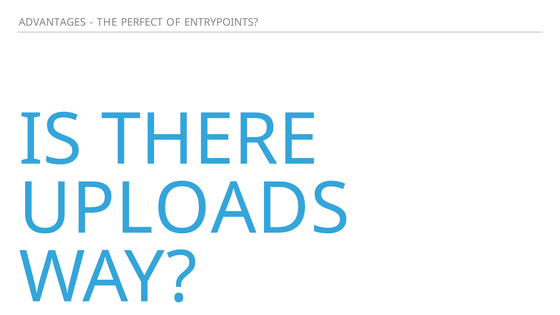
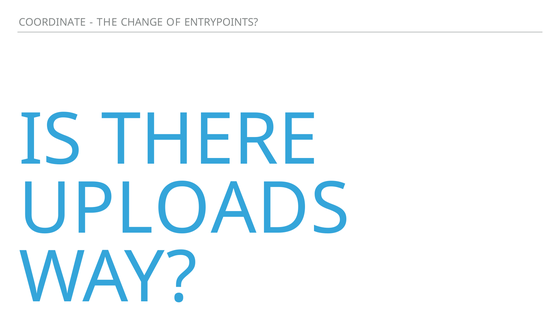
ADVANTAGES: ADVANTAGES -> COORDINATE
PERFECT: PERFECT -> CHANGE
